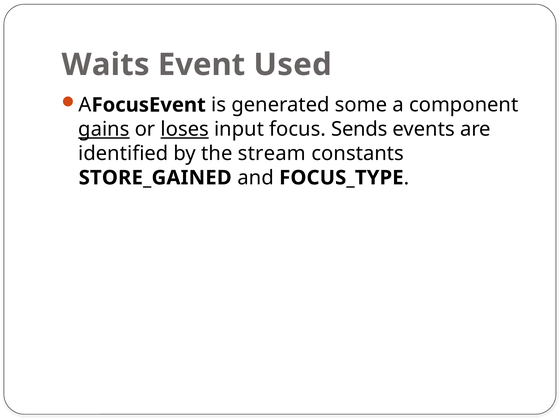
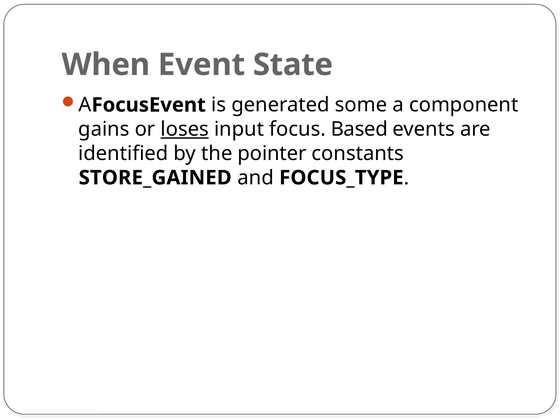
Waits: Waits -> When
Used: Used -> State
gains underline: present -> none
Sends: Sends -> Based
stream: stream -> pointer
